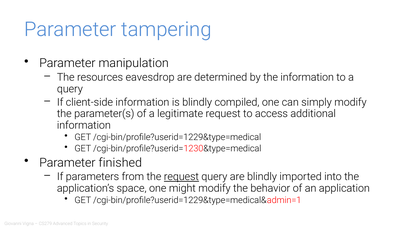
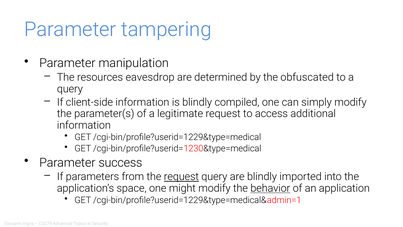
the information: information -> obfuscated
finished: finished -> success
behavior underline: none -> present
